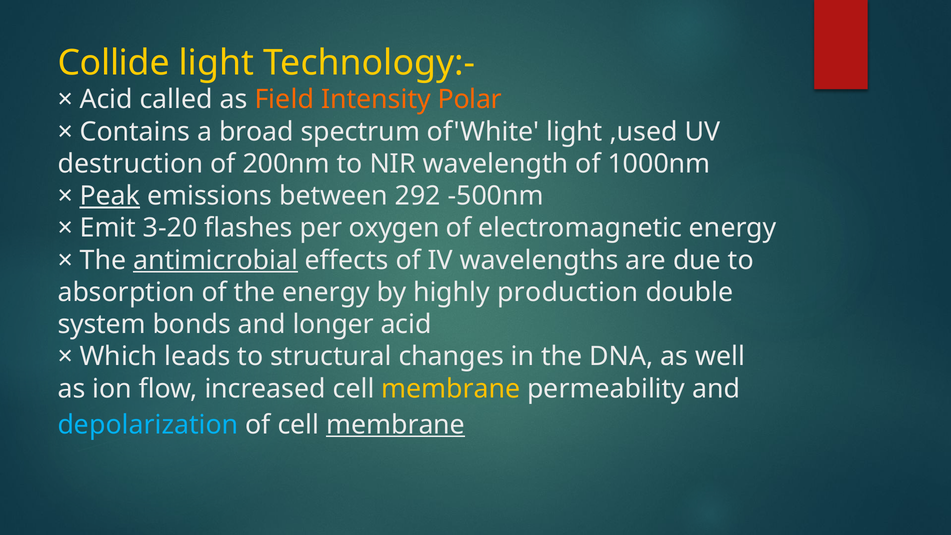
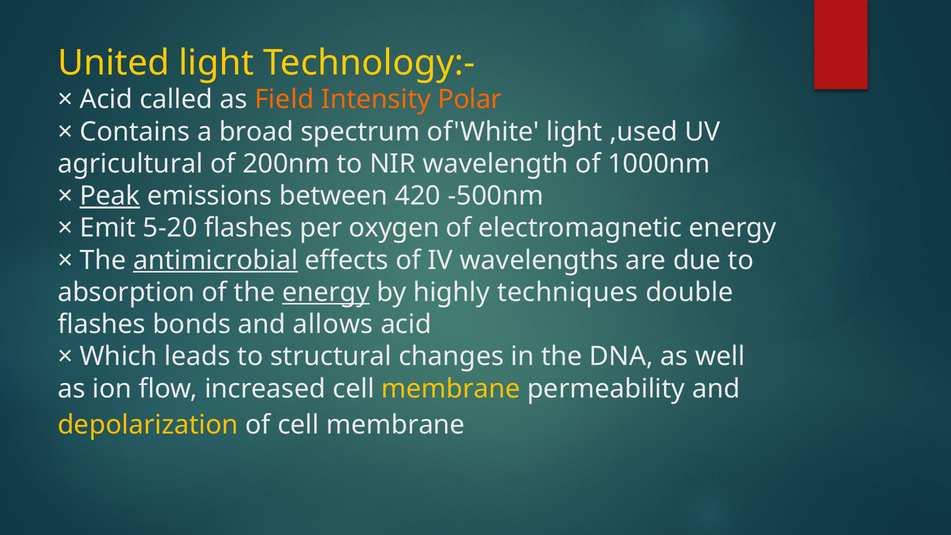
Collide: Collide -> United
destruction: destruction -> agricultural
292: 292 -> 420
3-20: 3-20 -> 5-20
energy at (326, 292) underline: none -> present
production: production -> techniques
system at (102, 324): system -> flashes
longer: longer -> allows
depolarization colour: light blue -> yellow
membrane at (396, 425) underline: present -> none
